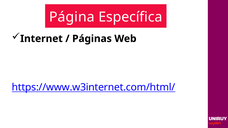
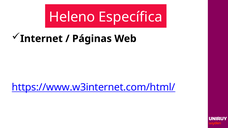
Página: Página -> Heleno
